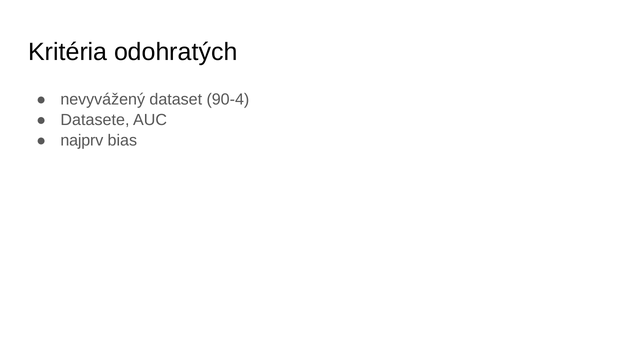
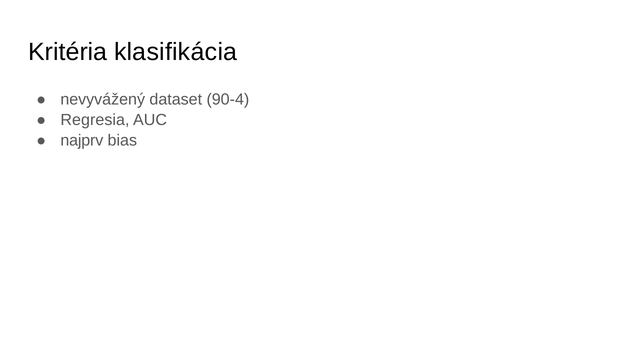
odohratých: odohratých -> klasifikácia
Datasete: Datasete -> Regresia
